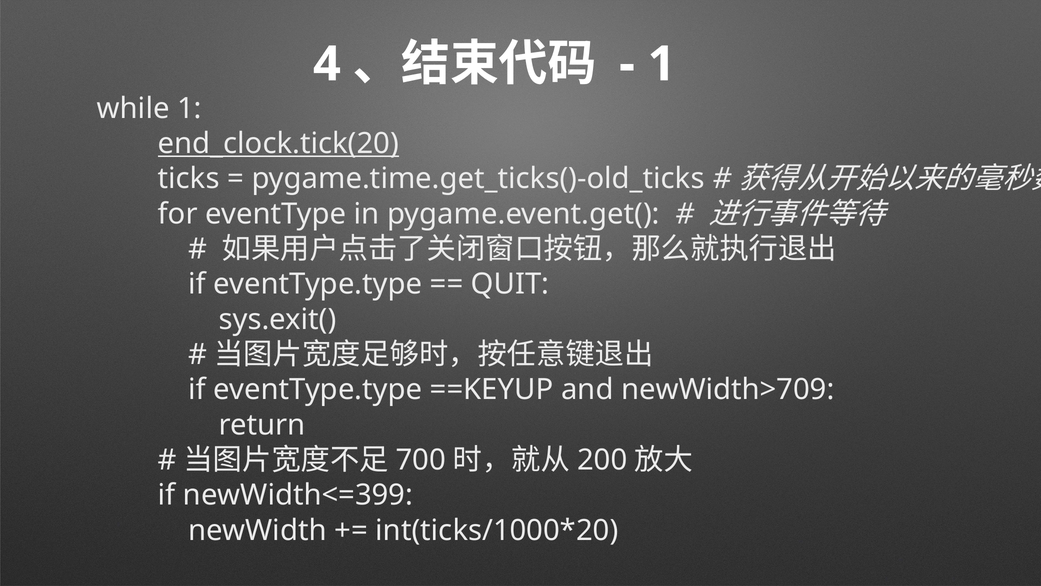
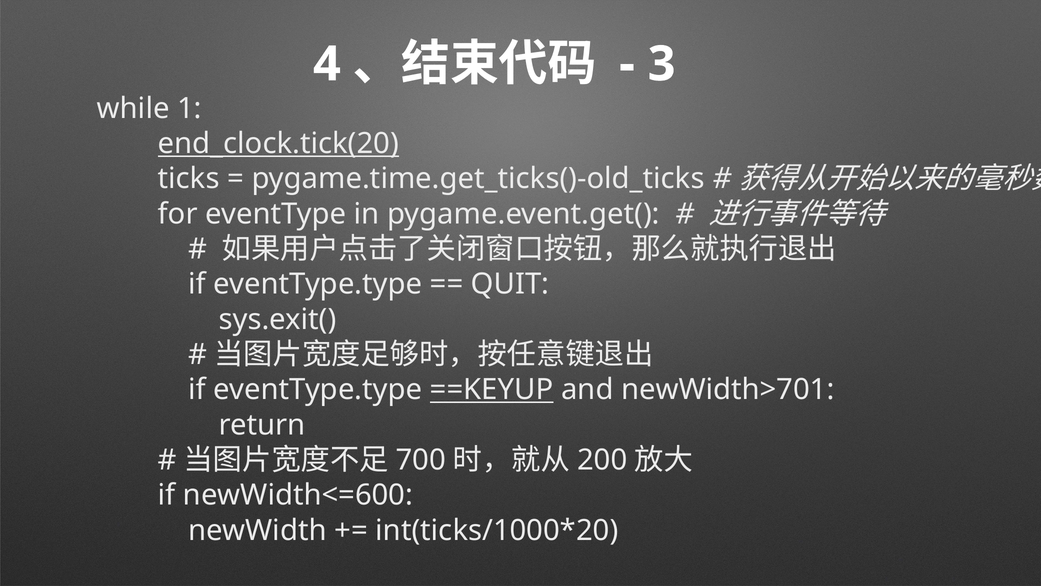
1 at (662, 64): 1 -> 3
==KEYUP underline: none -> present
newWidth>709: newWidth>709 -> newWidth>701
newWidth<=399: newWidth<=399 -> newWidth<=600
